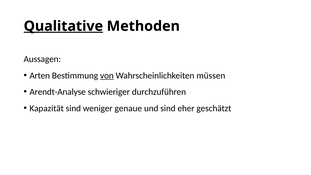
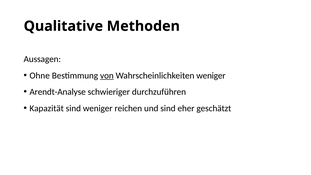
Qualitative underline: present -> none
Arten: Arten -> Ohne
Wahrscheinlichkeiten müssen: müssen -> weniger
genaue: genaue -> reichen
